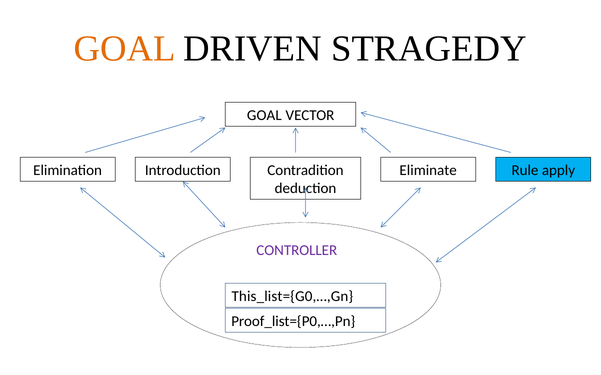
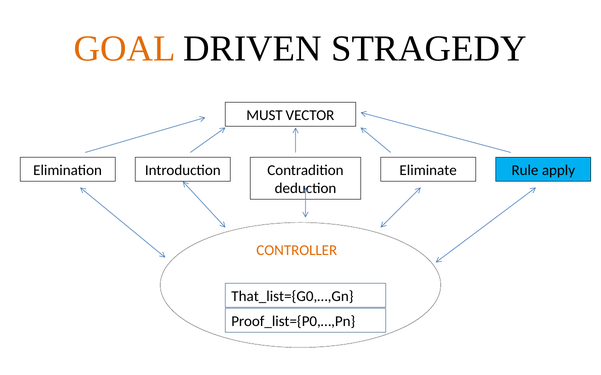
GOAL at (264, 116): GOAL -> MUST
CONTROLLER colour: purple -> orange
This_list={G0,…,Gn: This_list={G0,…,Gn -> That_list={G0,…,Gn
